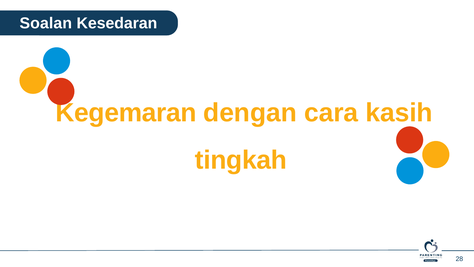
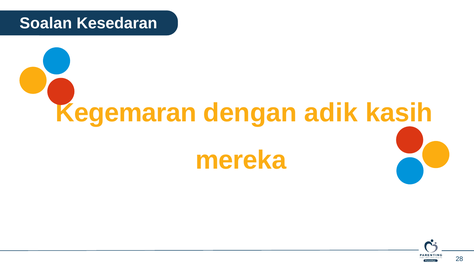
cara: cara -> adik
tingkah: tingkah -> mereka
